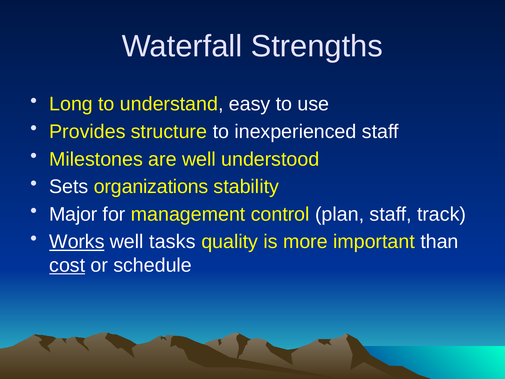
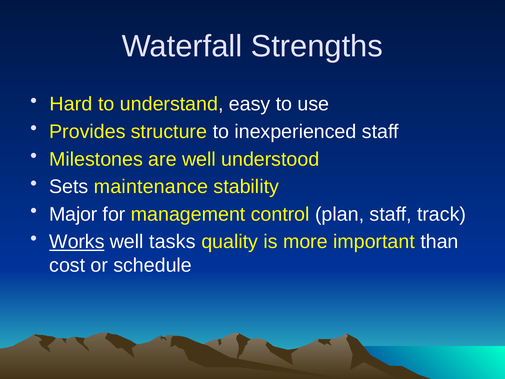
Long: Long -> Hard
organizations: organizations -> maintenance
cost underline: present -> none
